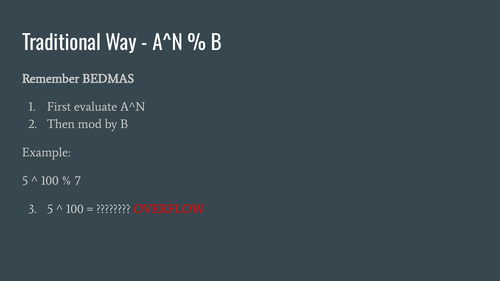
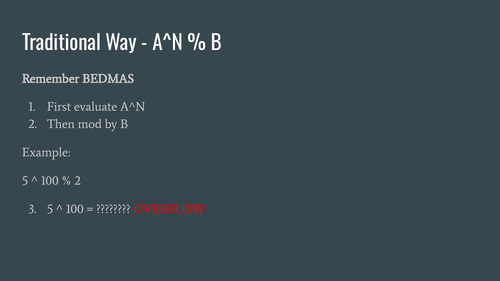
7 at (78, 181): 7 -> 2
